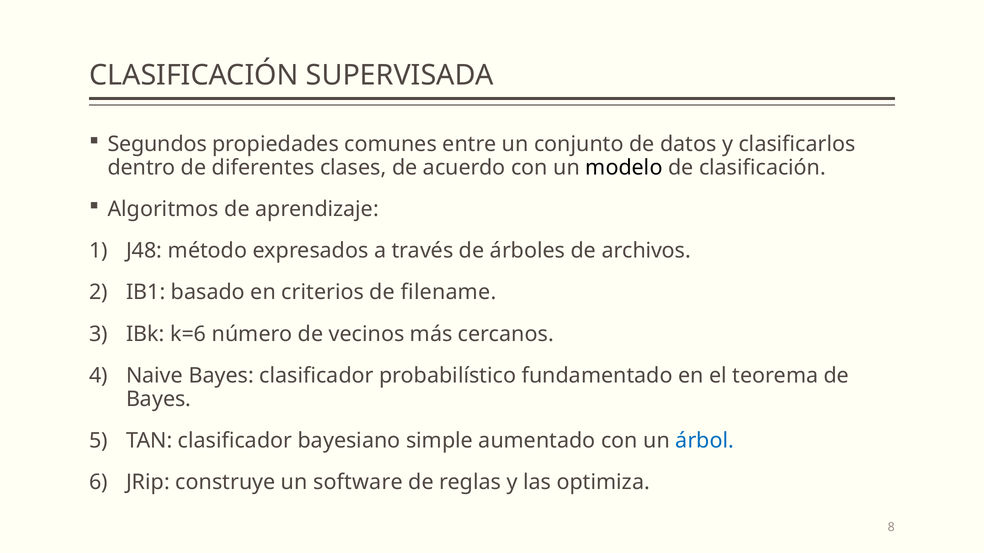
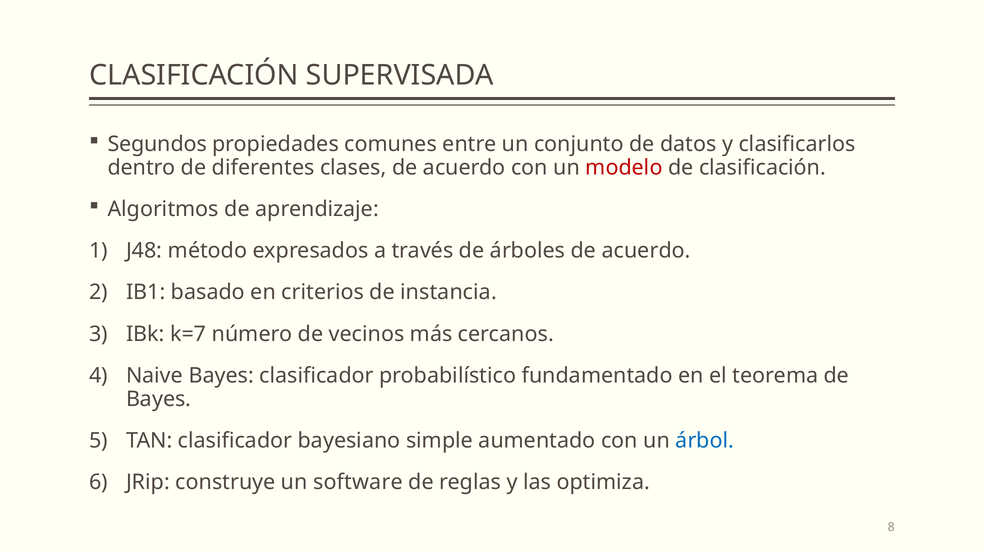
modelo colour: black -> red
árboles de archivos: archivos -> acuerdo
filename: filename -> instancia
k=6: k=6 -> k=7
